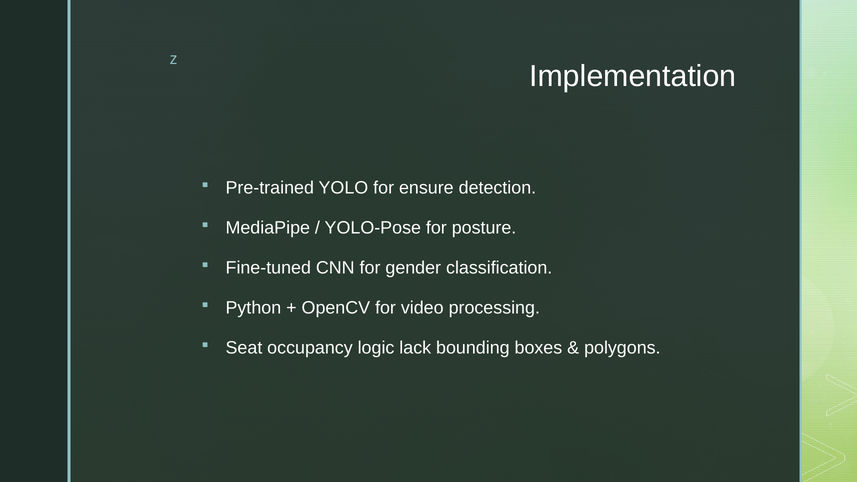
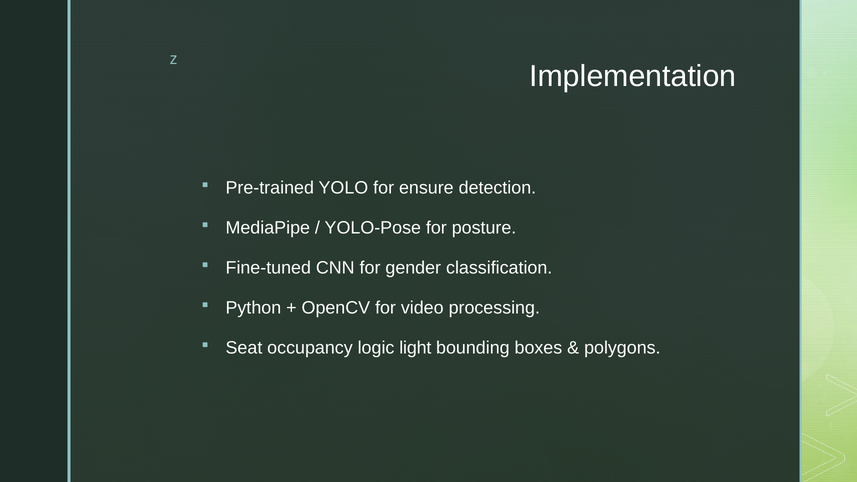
lack: lack -> light
